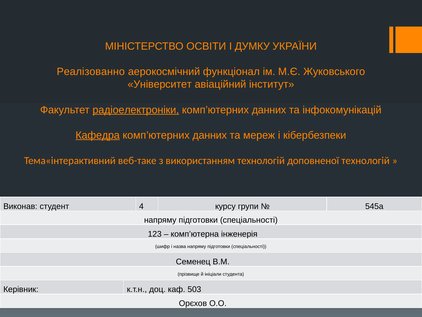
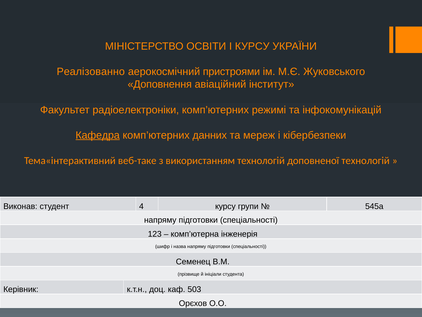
І ДУМКУ: ДУМКУ -> КУРСУ
функціонал: функціонал -> пристроями
Університет: Університет -> Доповнення
радіоелектроніки underline: present -> none
данних at (269, 110): данних -> режимі
